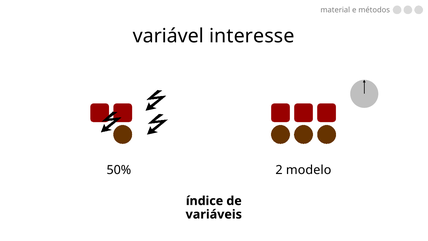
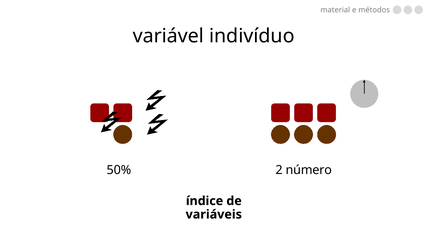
interesse: interesse -> indivíduo
modelo: modelo -> número
